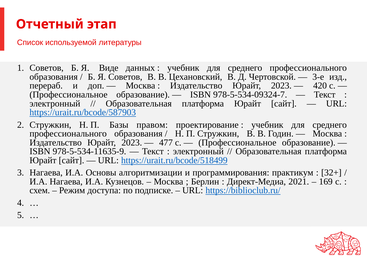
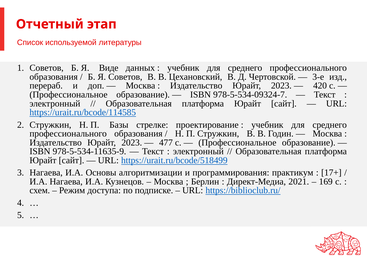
https://urait.ru/bcode/587903: https://urait.ru/bcode/587903 -> https://urait.ru/bcode/114585
правом: правом -> стрелке
32+: 32+ -> 17+
